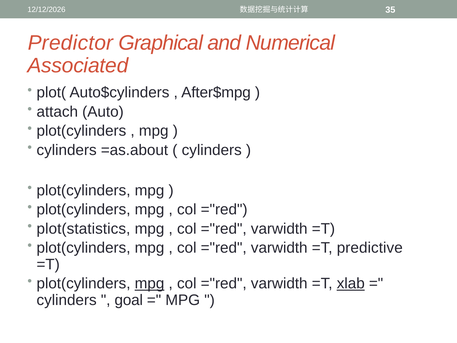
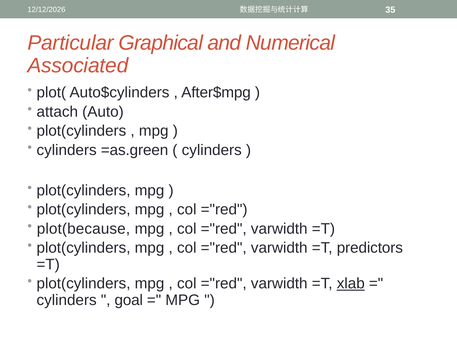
Predictor: Predictor -> Particular
=as.about: =as.about -> =as.green
plot(statistics: plot(statistics -> plot(because
predictive: predictive -> predictors
mpg at (150, 283) underline: present -> none
